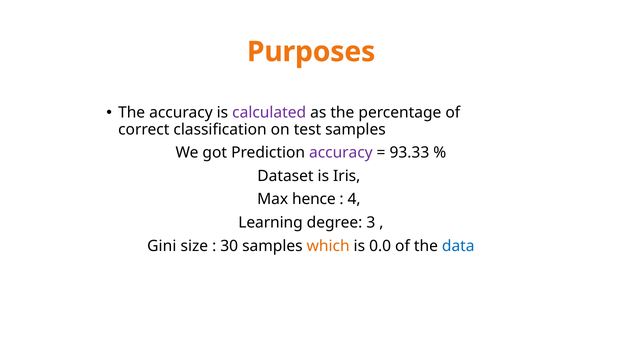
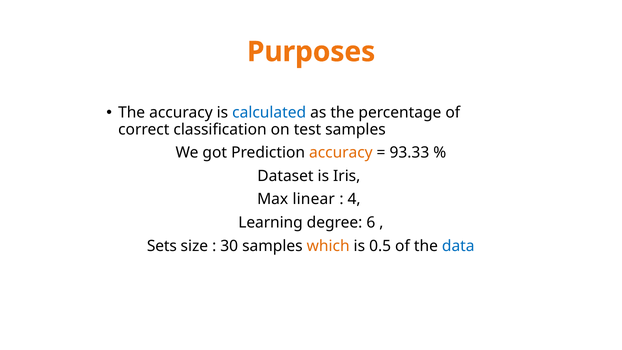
calculated colour: purple -> blue
accuracy at (341, 153) colour: purple -> orange
hence: hence -> linear
3: 3 -> 6
Gini: Gini -> Sets
0.0: 0.0 -> 0.5
